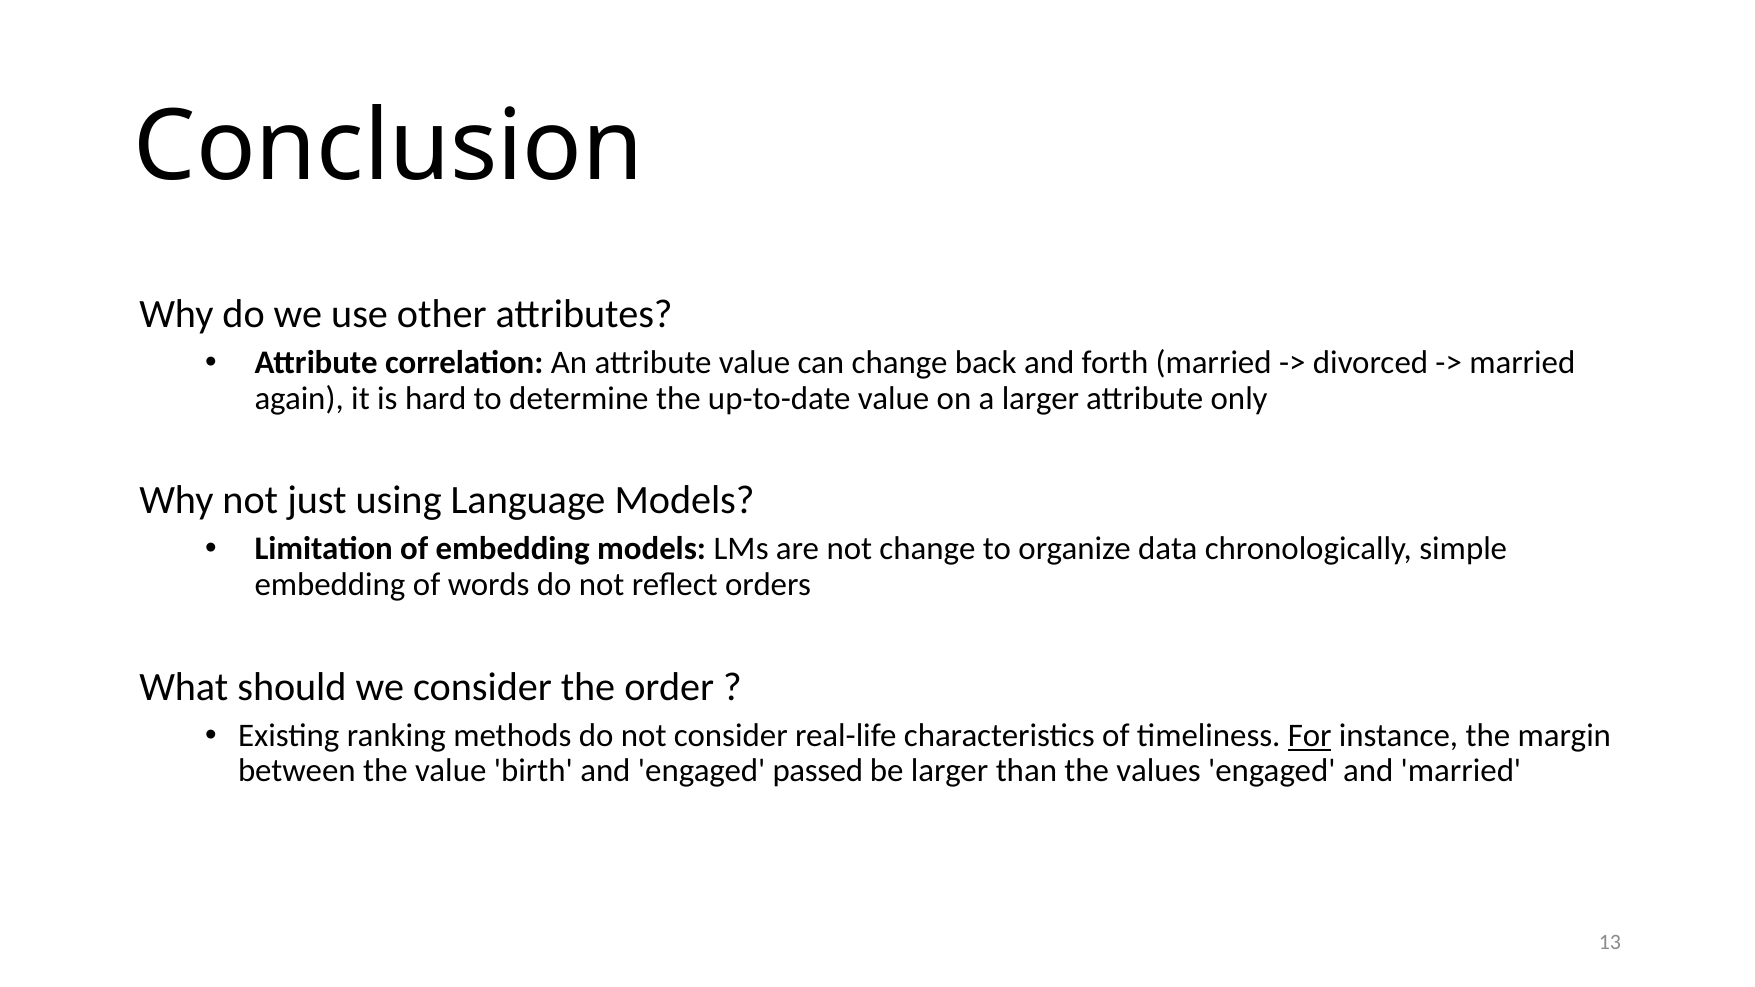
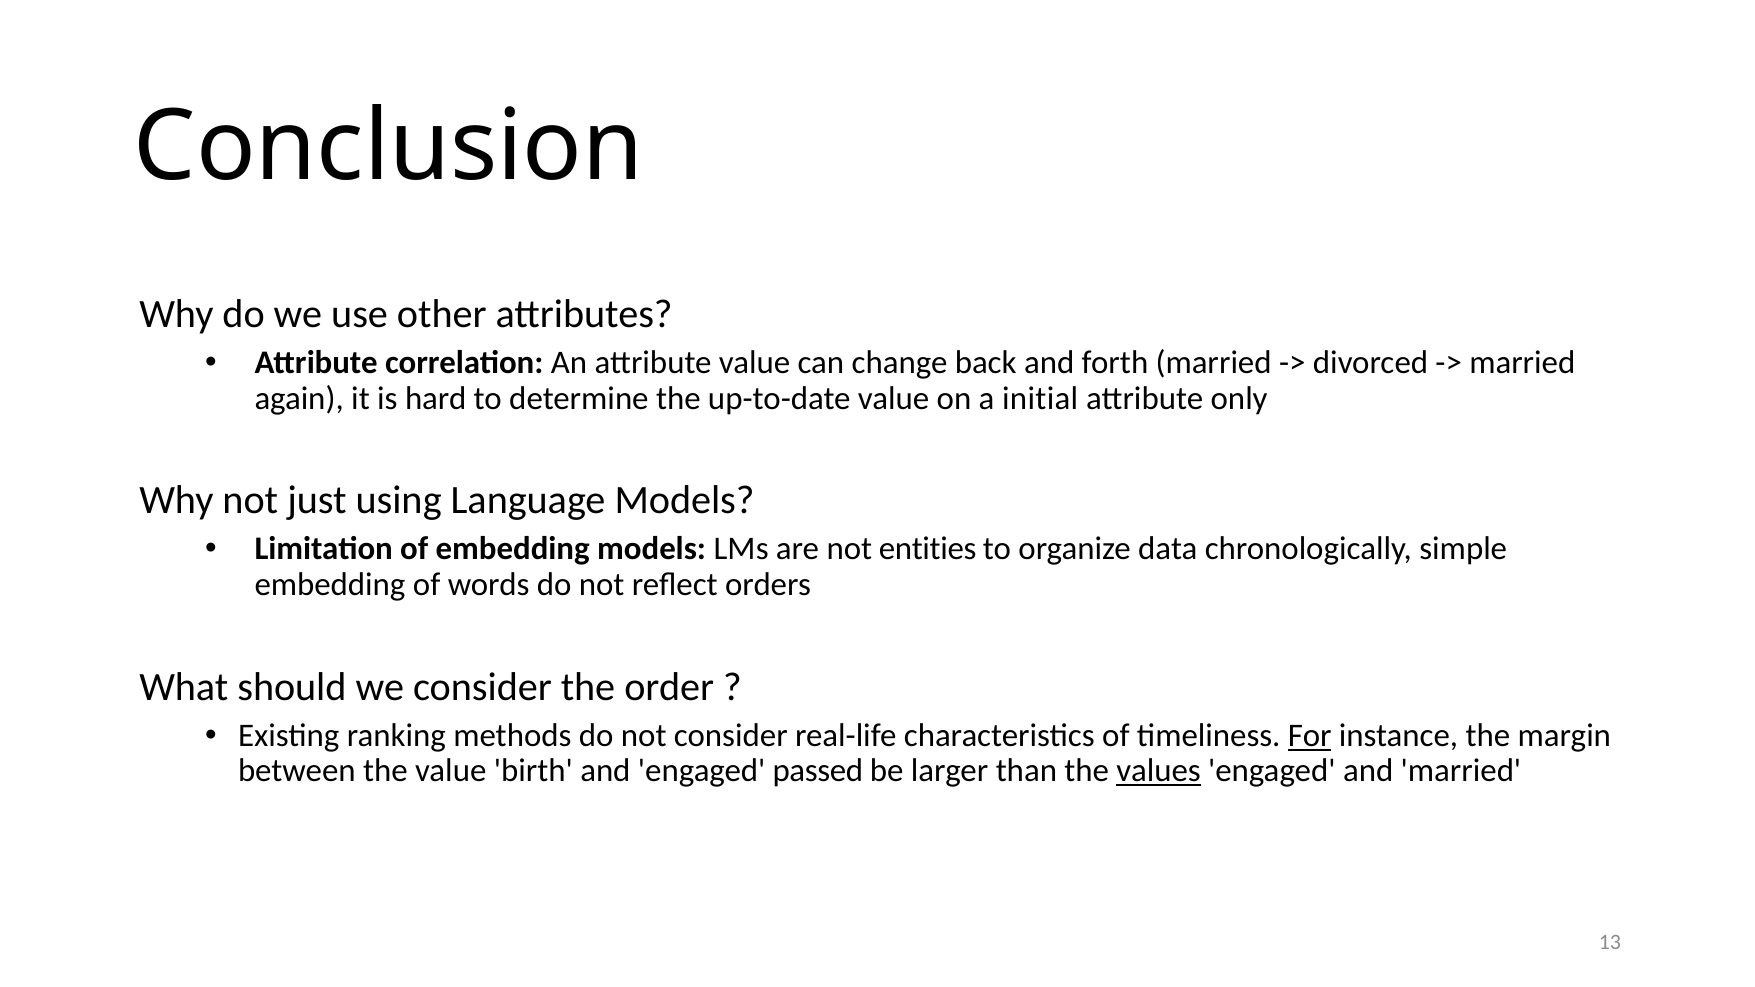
a larger: larger -> initial
not change: change -> entities
values underline: none -> present
